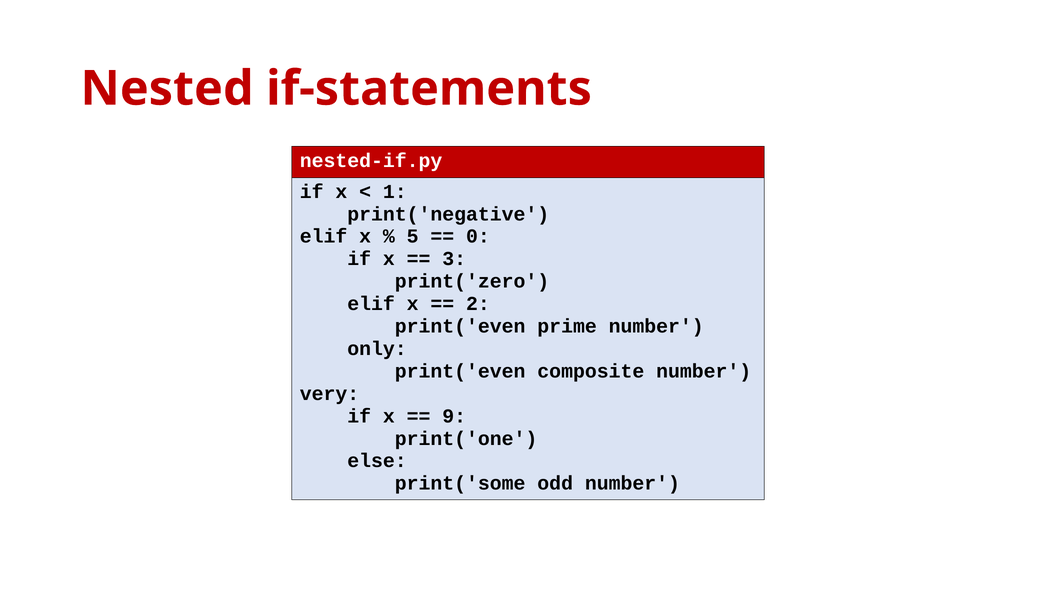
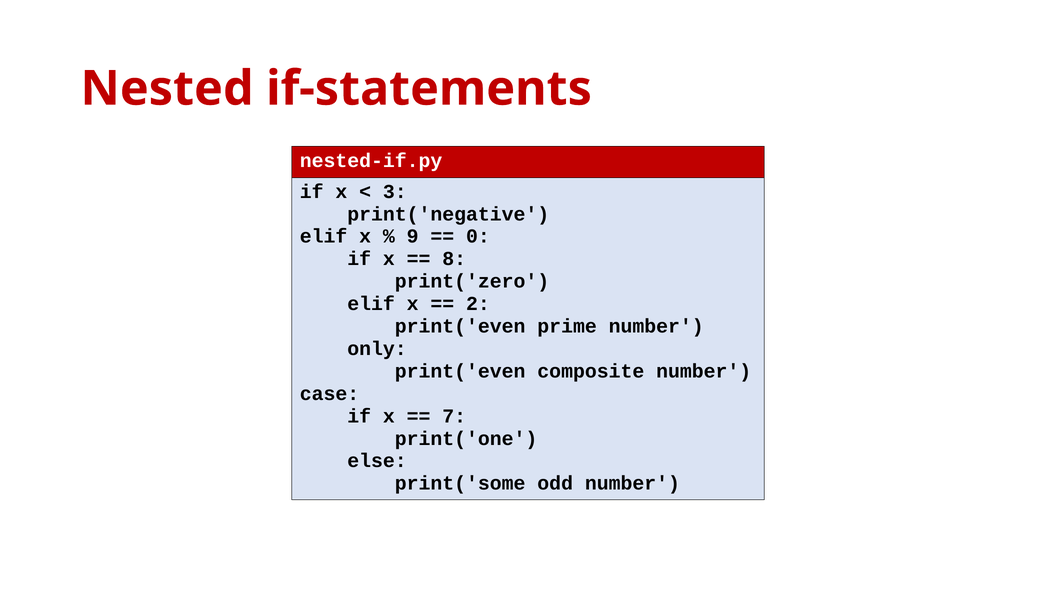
1: 1 -> 3
5: 5 -> 9
3: 3 -> 8
very: very -> case
9: 9 -> 7
